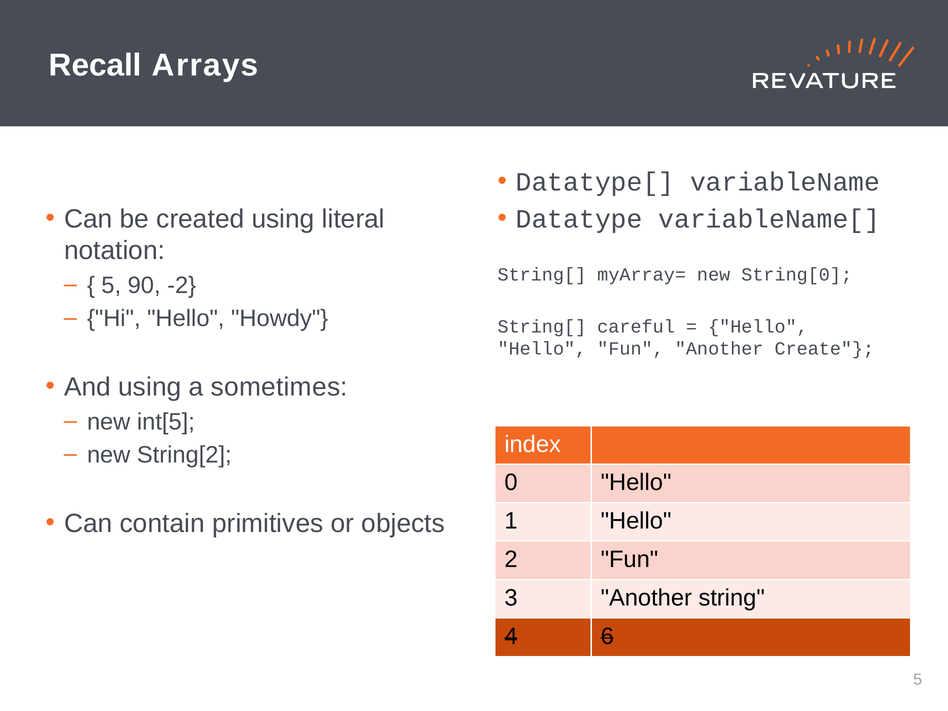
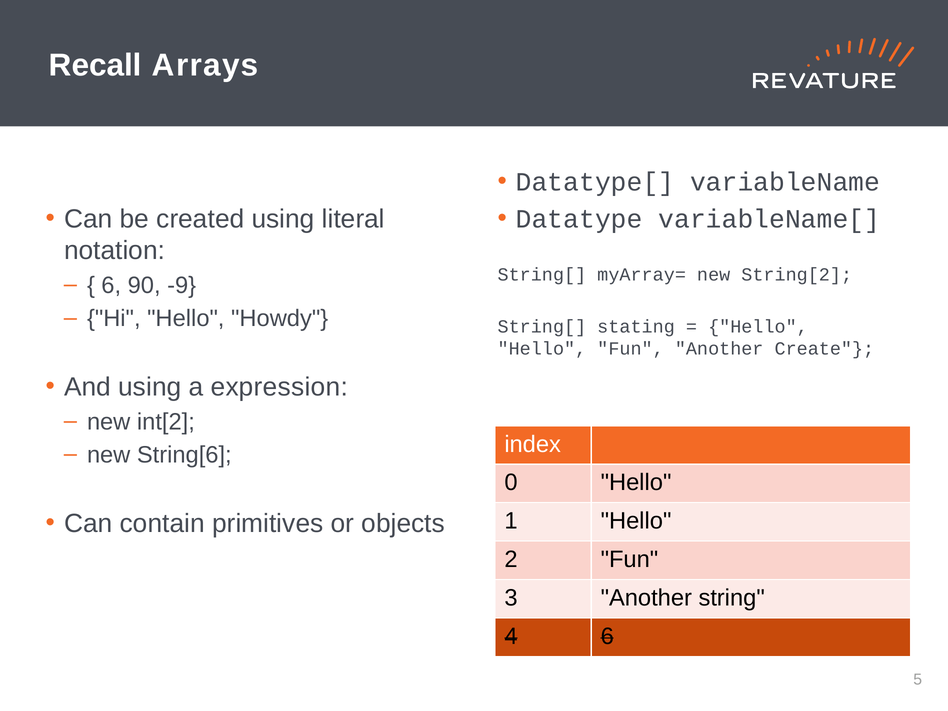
String[0: String[0 -> String[2
5 at (111, 285): 5 -> 6
-2: -2 -> -9
careful: careful -> stating
sometimes: sometimes -> expression
int[5: int[5 -> int[2
String[2: String[2 -> String[6
